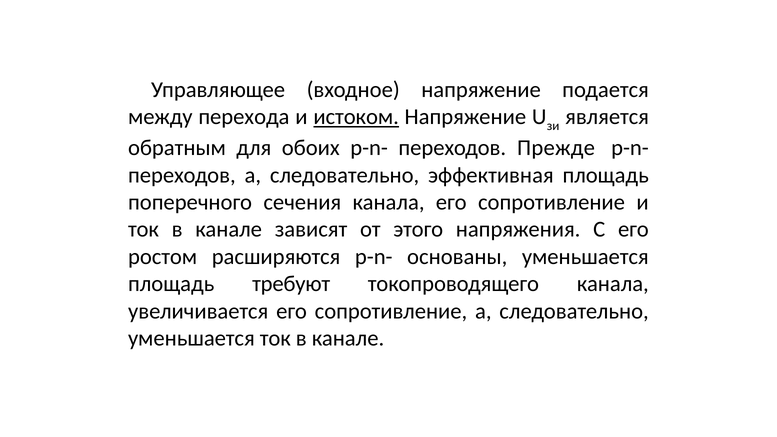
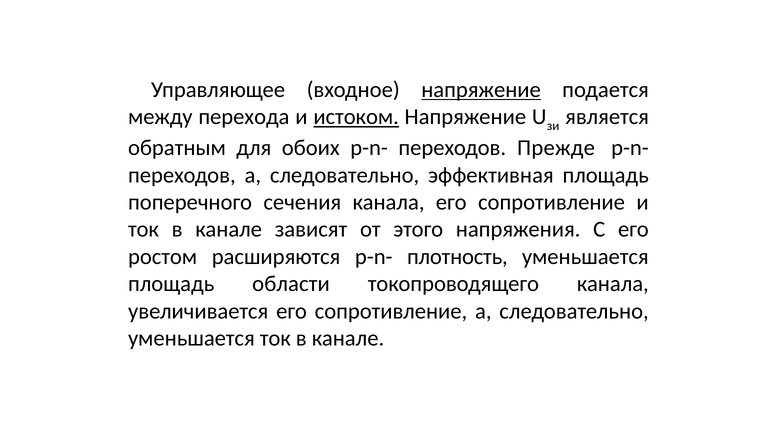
напряжение at (481, 90) underline: none -> present
основаны: основаны -> плотность
требуют: требуют -> области
